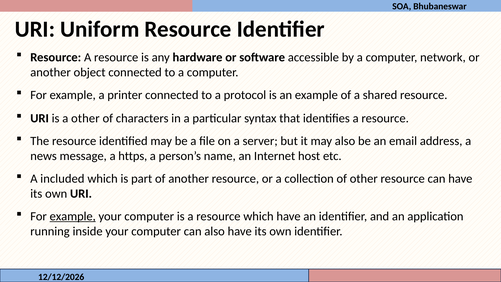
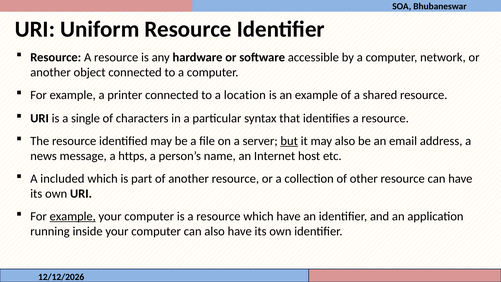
protocol: protocol -> location
a other: other -> single
but underline: none -> present
